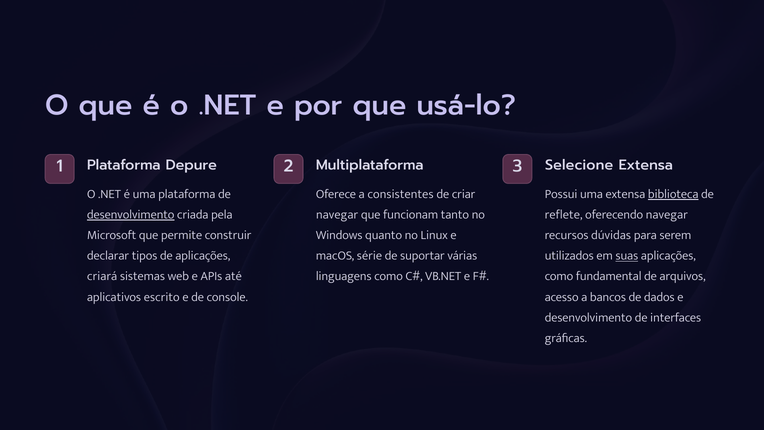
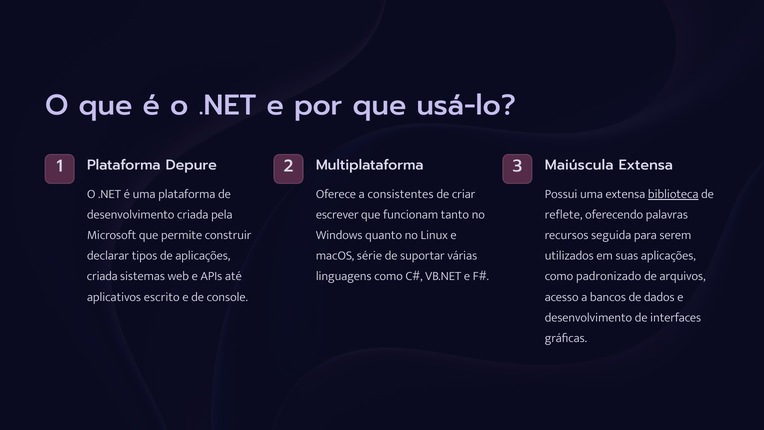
Selecione: Selecione -> Maiúscula
desenvolvimento at (131, 214) underline: present -> none
navegar at (337, 214): navegar -> escrever
oferecendo navegar: navegar -> palavras
dúvidas: dúvidas -> seguida
suas underline: present -> none
criará at (102, 276): criará -> criada
fundamental: fundamental -> padronizado
